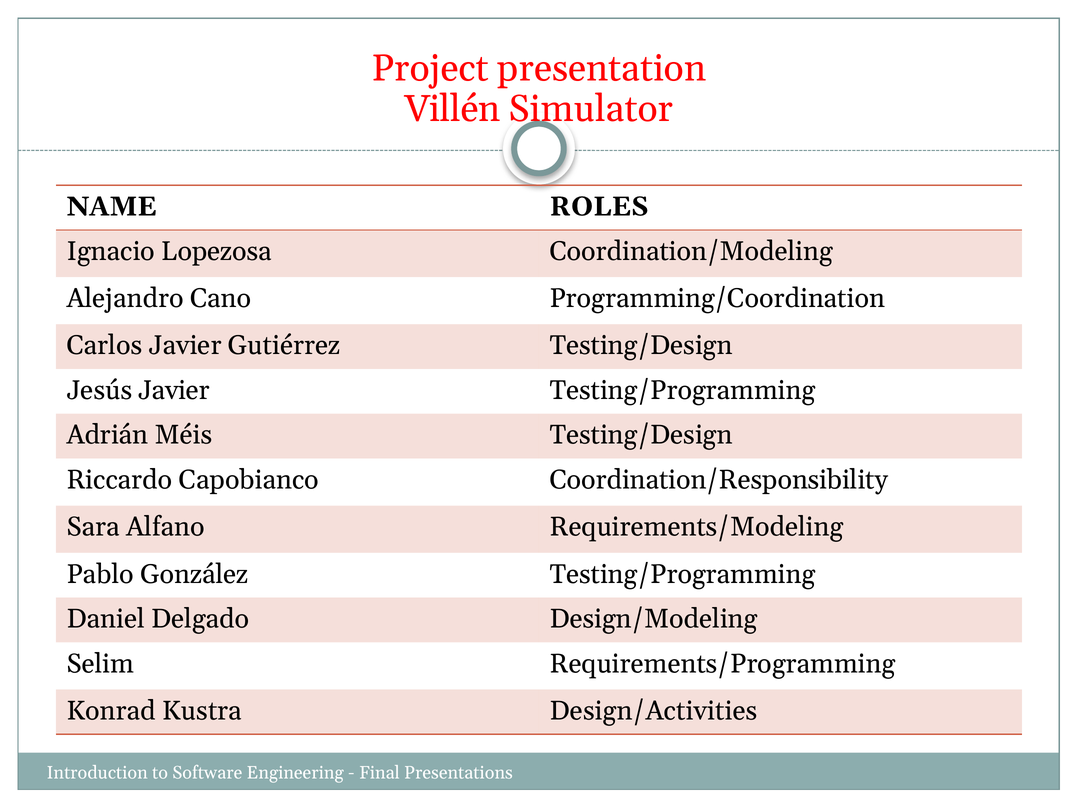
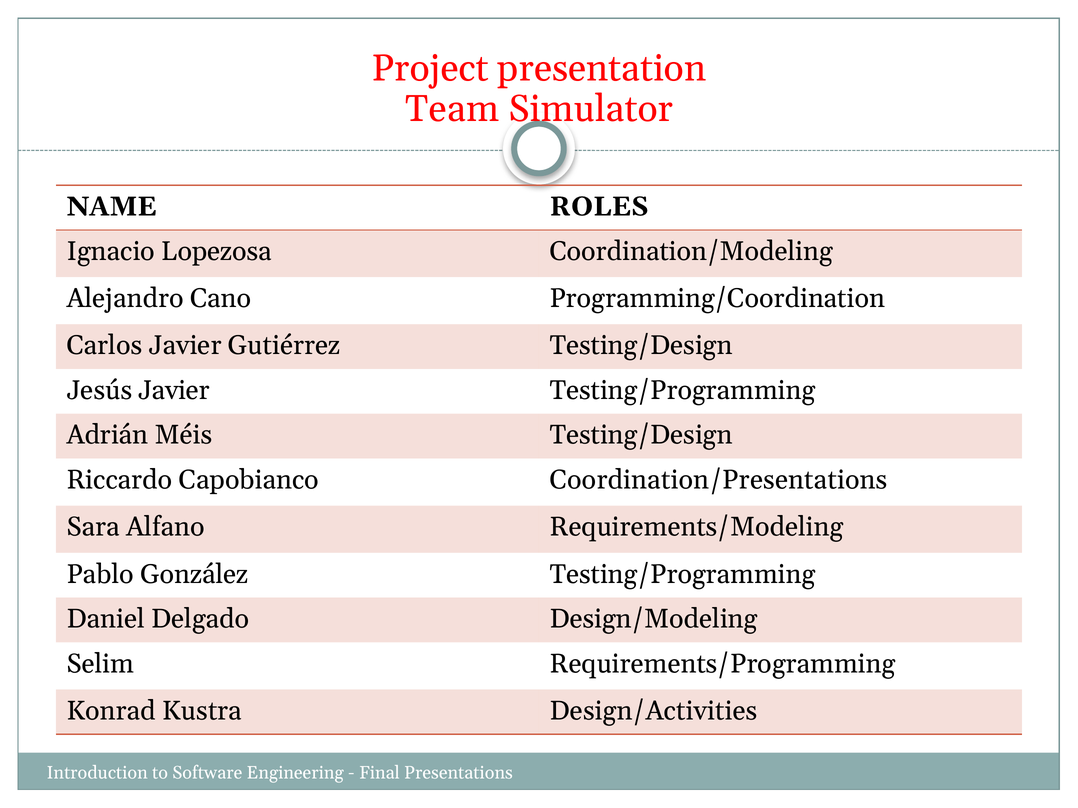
Villén: Villén -> Team
Coordination/Responsibility: Coordination/Responsibility -> Coordination/Presentations
